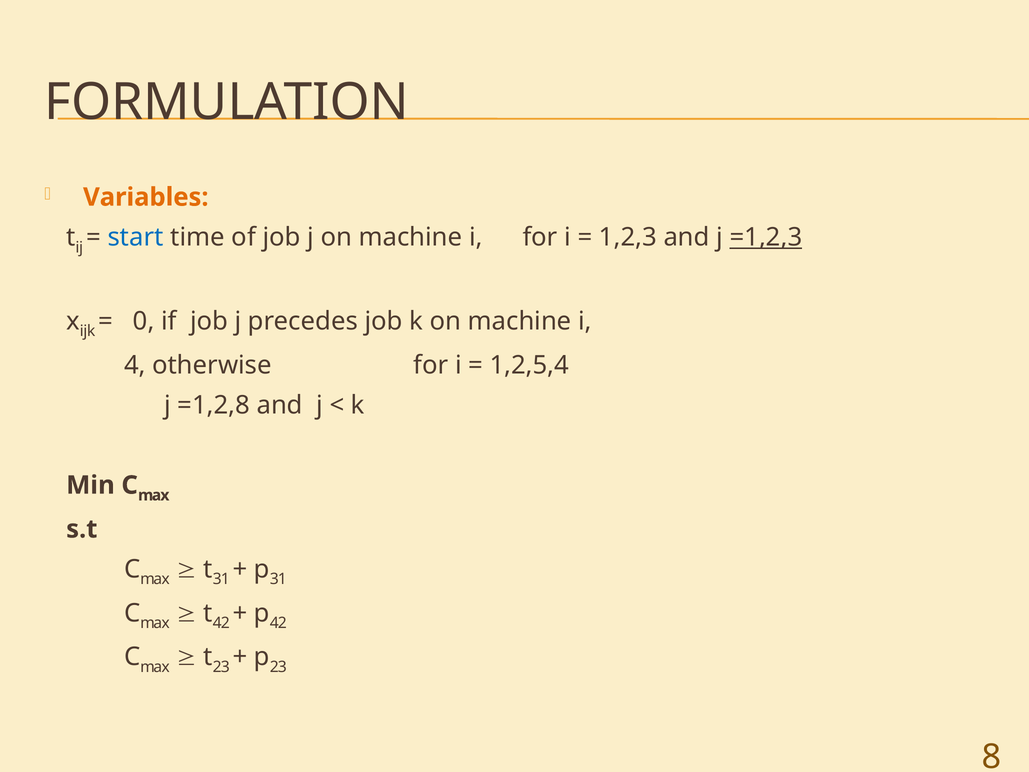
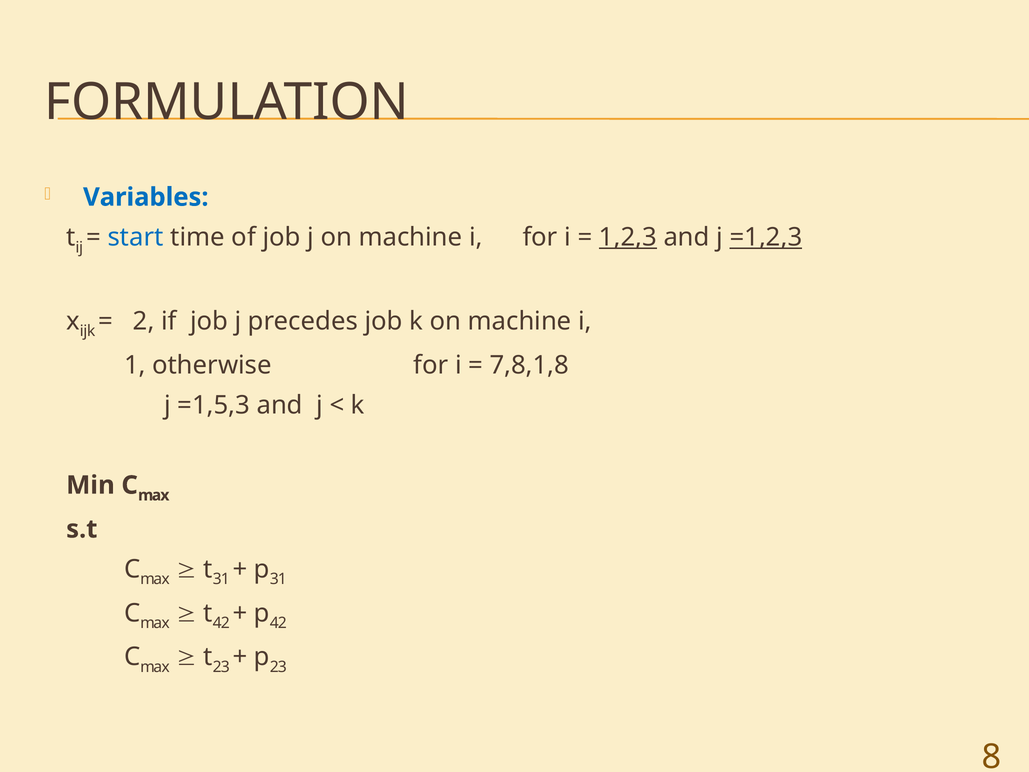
Variables colour: orange -> blue
1,2,3 underline: none -> present
0: 0 -> 2
4: 4 -> 1
1,2,5,4: 1,2,5,4 -> 7,8,1,8
=1,2,8: =1,2,8 -> =1,5,3
